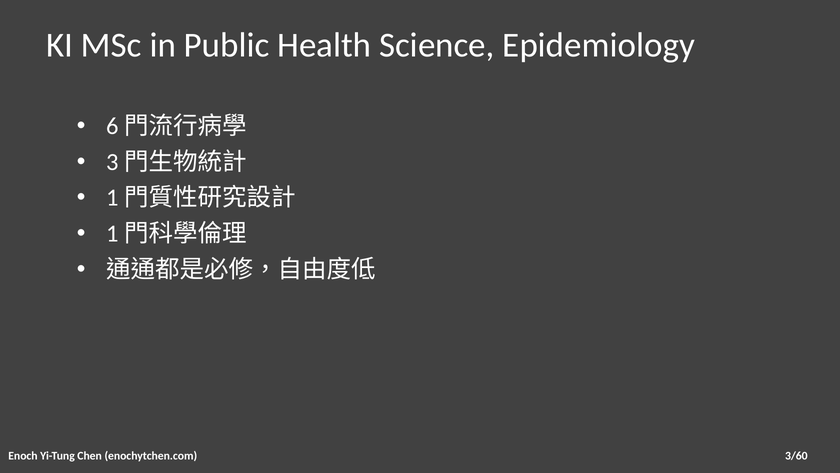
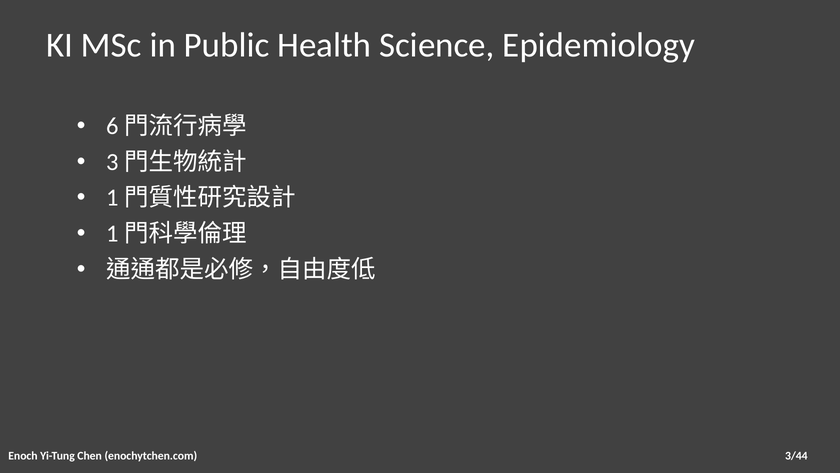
3/60: 3/60 -> 3/44
